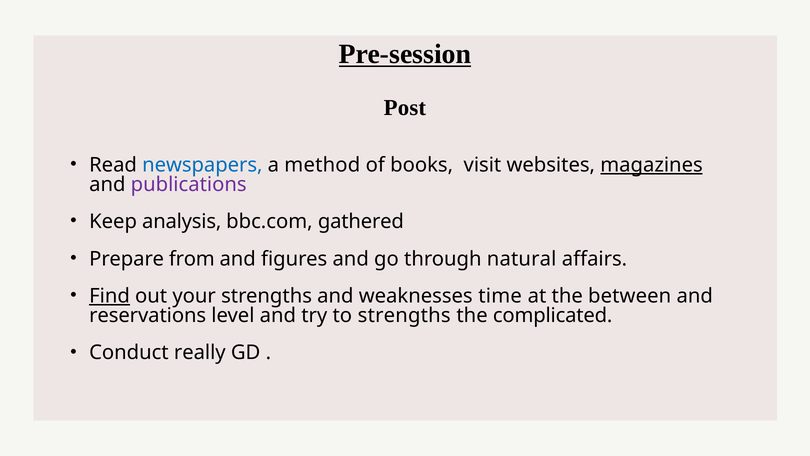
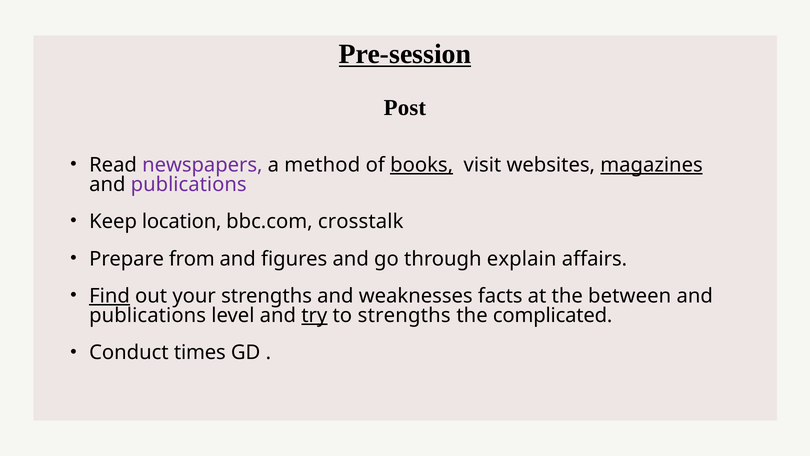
newspapers colour: blue -> purple
books underline: none -> present
analysis: analysis -> location
gathered: gathered -> crosstalk
natural: natural -> explain
time: time -> facts
reservations at (148, 315): reservations -> publications
try underline: none -> present
really: really -> times
